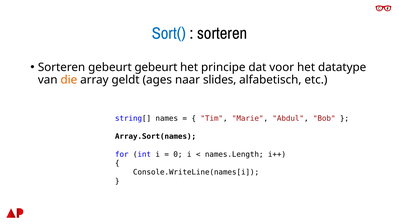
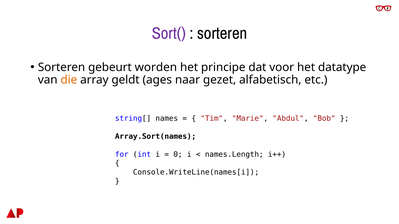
Sort( colour: blue -> purple
gebeurt gebeurt: gebeurt -> worden
slides: slides -> gezet
